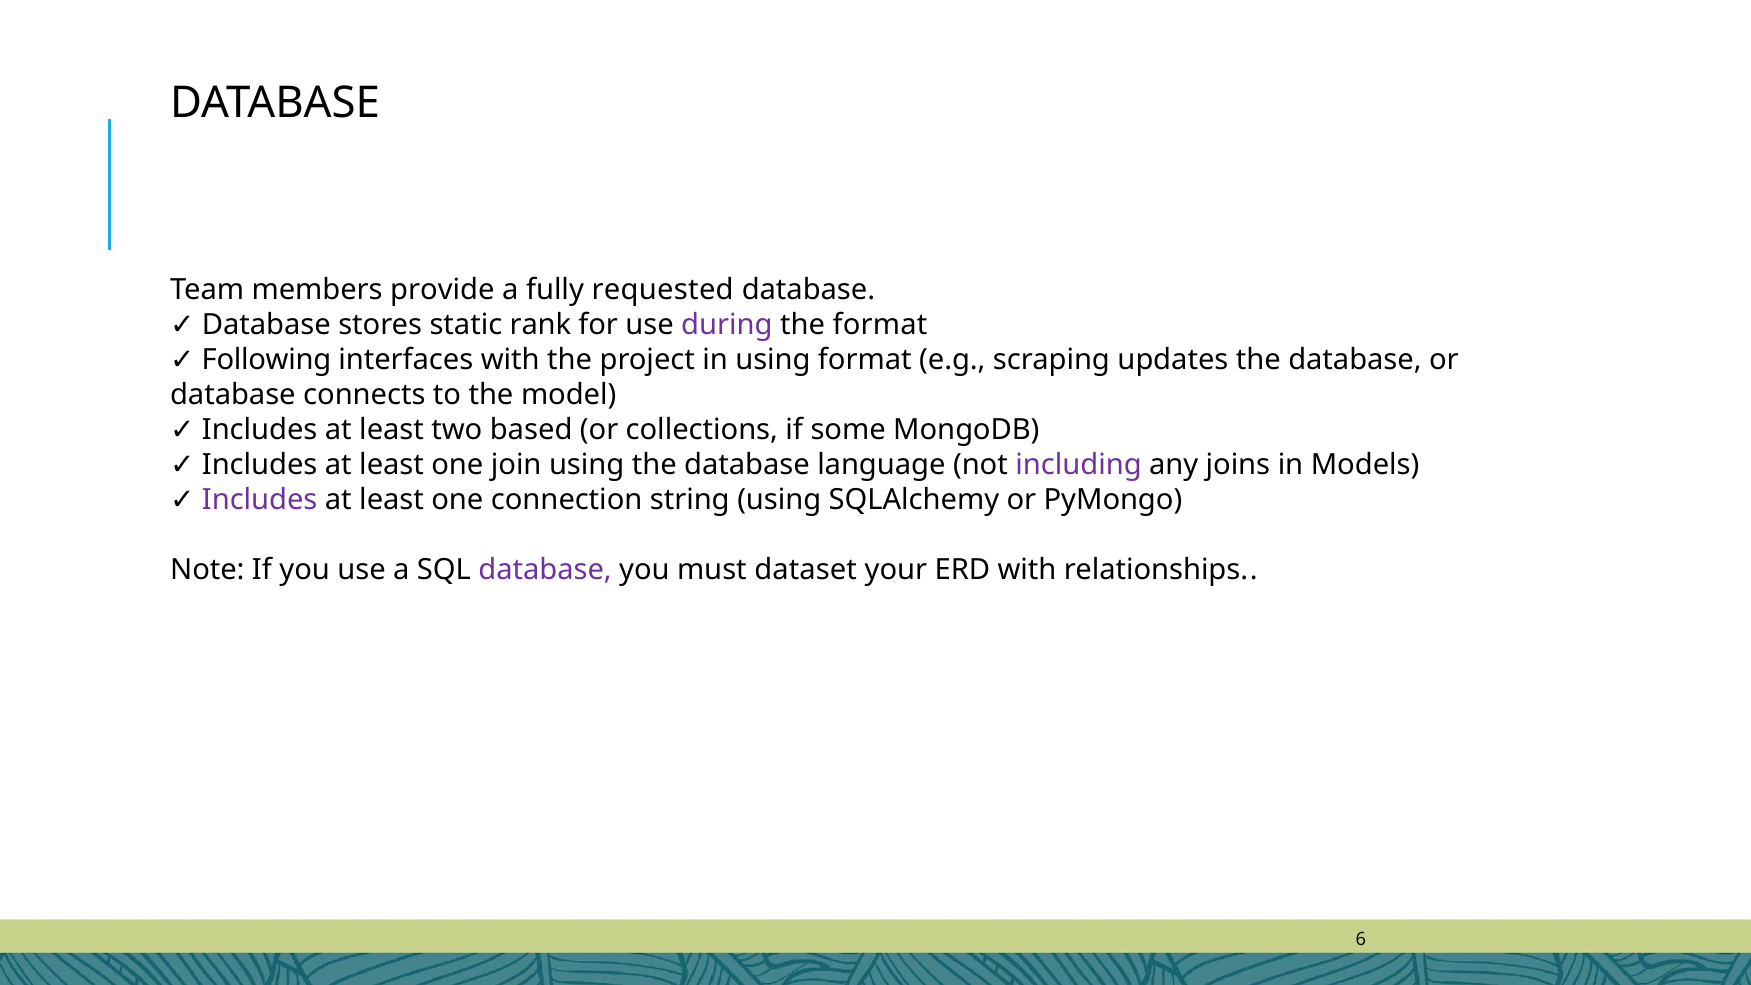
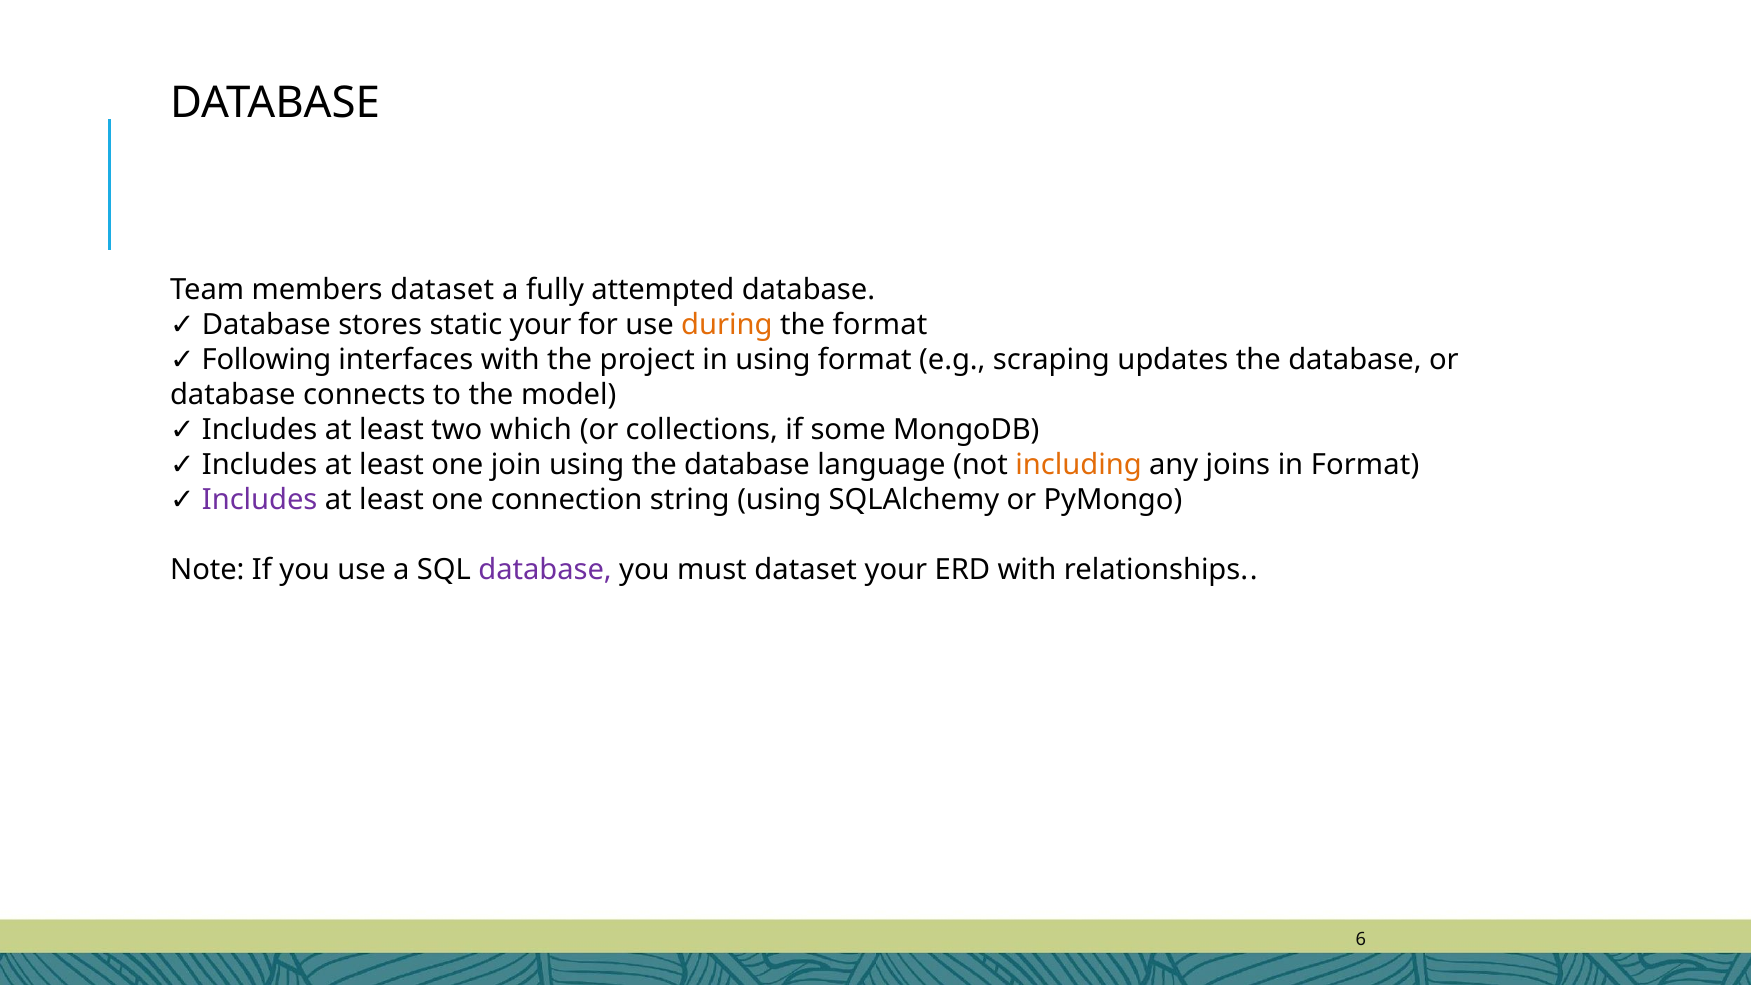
members provide: provide -> dataset
requested: requested -> attempted
static rank: rank -> your
during colour: purple -> orange
based: based -> which
including colour: purple -> orange
in Models: Models -> Format
